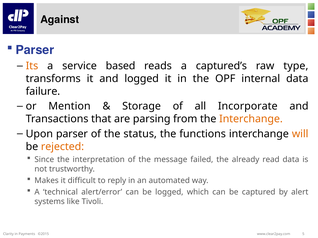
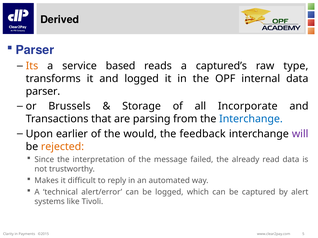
Against: Against -> Derived
failure at (43, 92): failure -> parser
Mention: Mention -> Brussels
Interchange at (251, 119) colour: orange -> blue
Upon parser: parser -> earlier
status: status -> would
functions: functions -> feedback
will colour: orange -> purple
